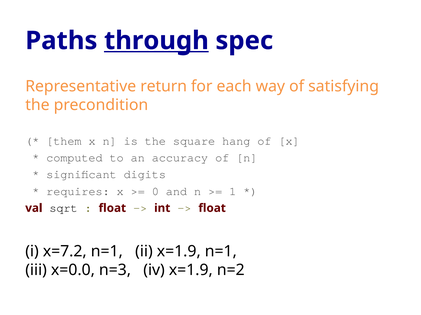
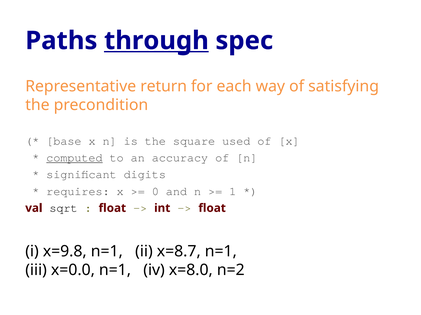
them: them -> base
hang: hang -> used
computed underline: none -> present
x=7.2: x=7.2 -> x=9.8
ii x=1.9: x=1.9 -> x=8.7
x=0.0 n=3: n=3 -> n=1
iv x=1.9: x=1.9 -> x=8.0
